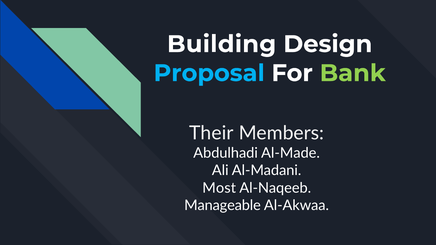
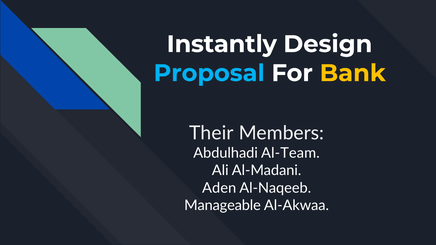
Building: Building -> Instantly
Bank colour: light green -> yellow
Al-Made: Al-Made -> Al-Team
Most: Most -> Aden
